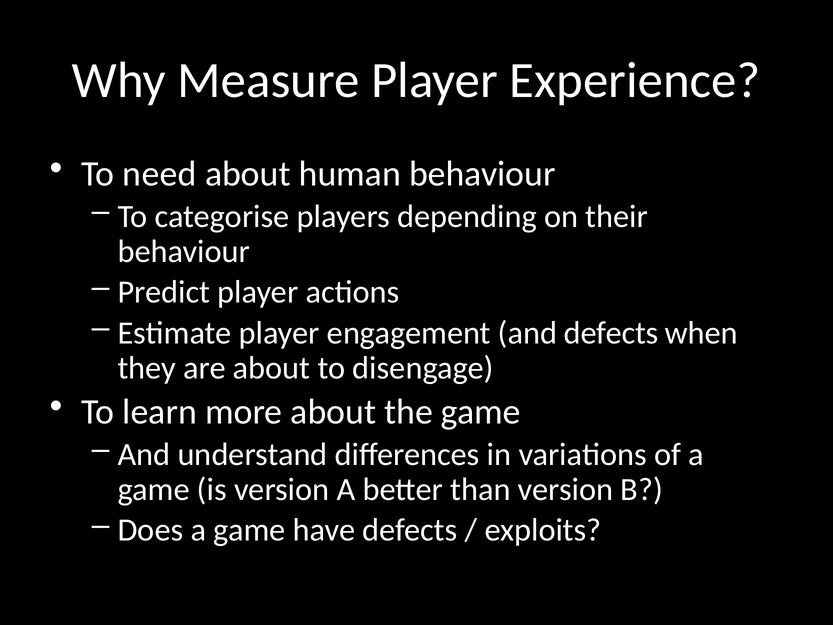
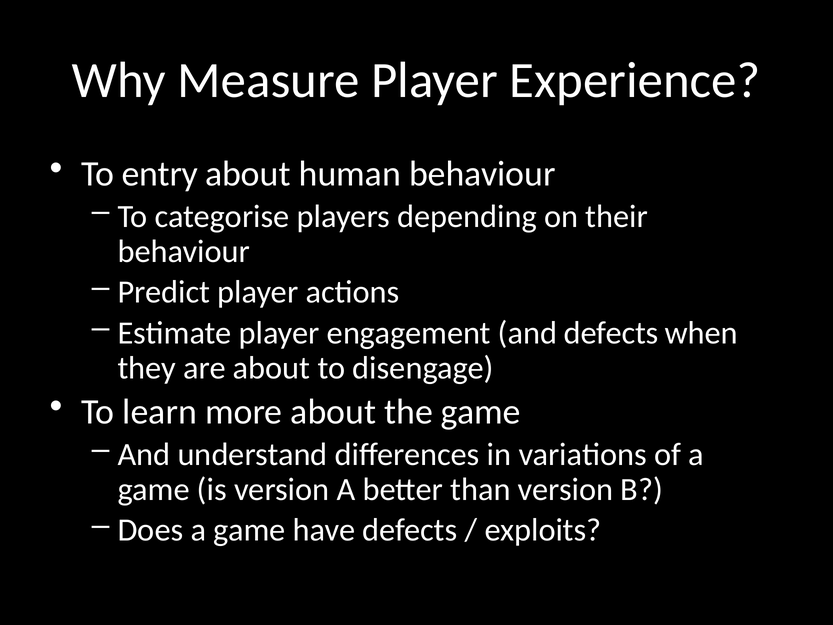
need: need -> entry
